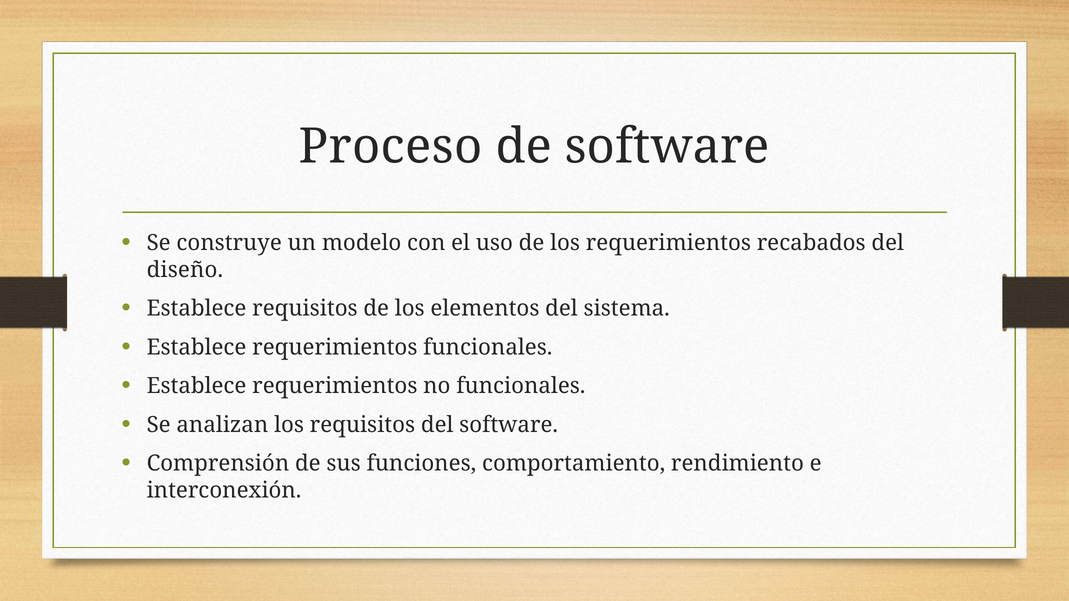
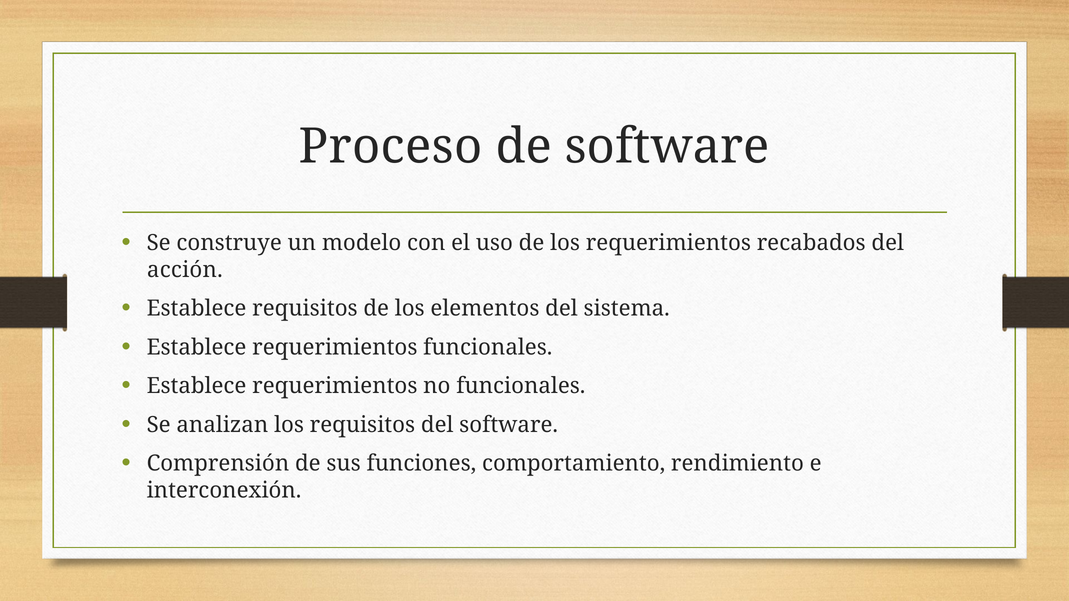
diseño: diseño -> acción
